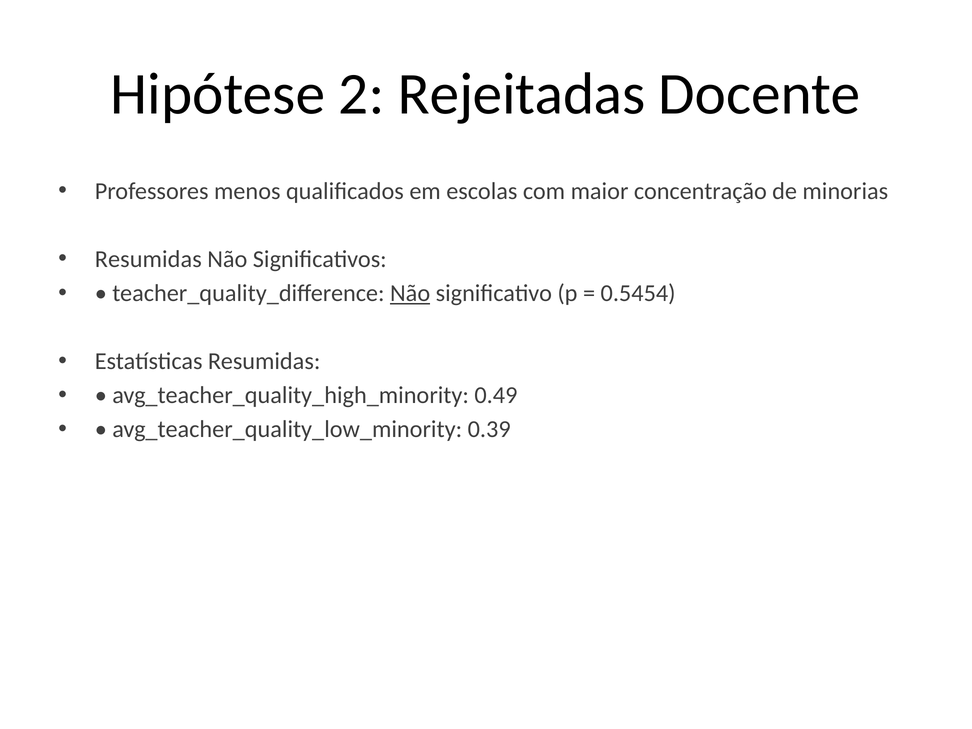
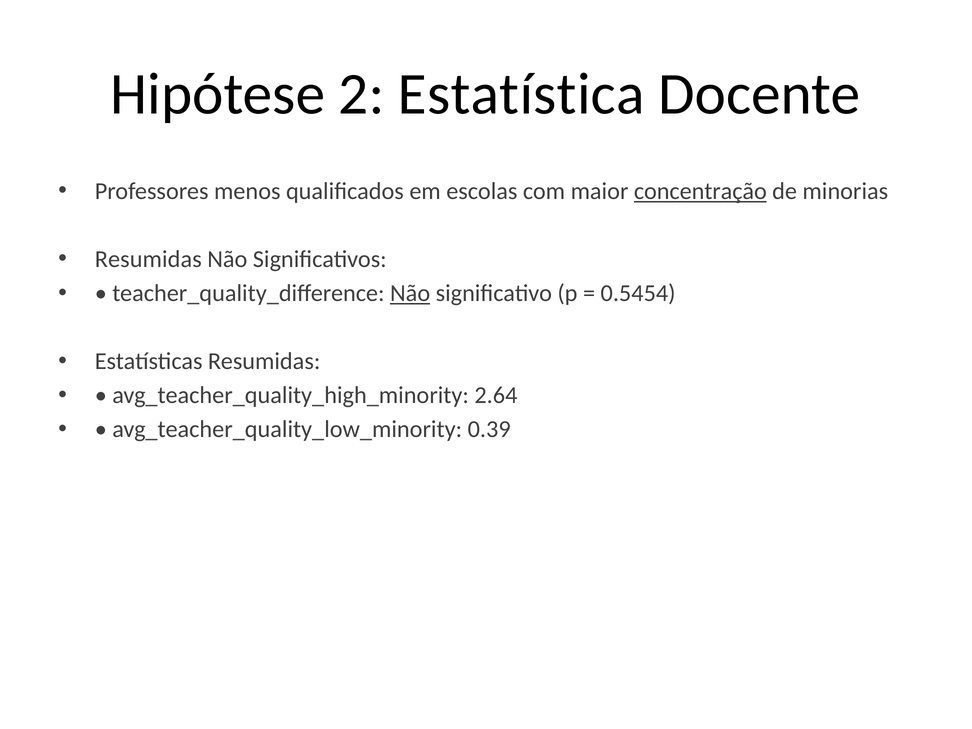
Rejeitadas: Rejeitadas -> Estatística
concentração underline: none -> present
0.49: 0.49 -> 2.64
